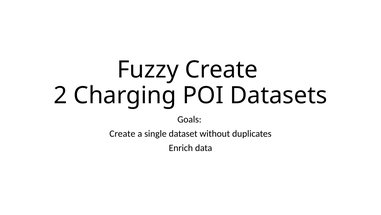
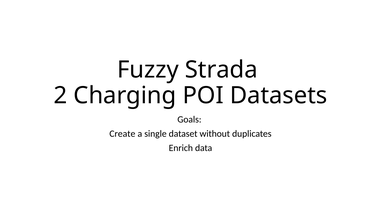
Fuzzy Create: Create -> Strada
